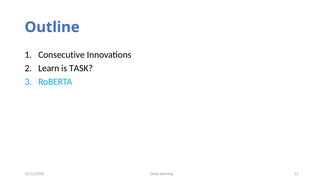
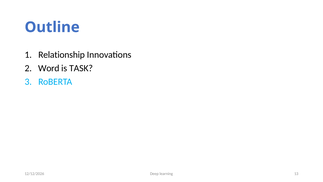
Consecutive: Consecutive -> Relationship
Learn: Learn -> Word
